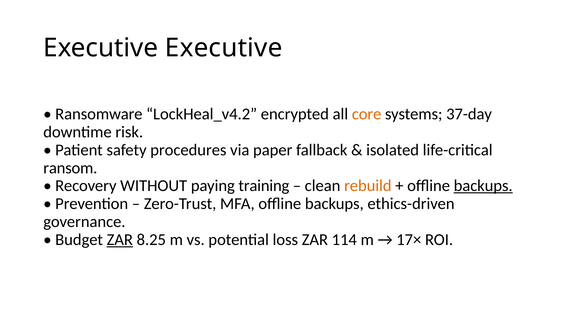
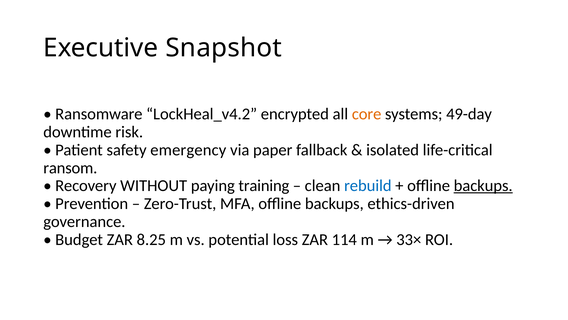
Executive Executive: Executive -> Snapshot
37-day: 37-day -> 49-day
procedures: procedures -> emergency
rebuild colour: orange -> blue
ZAR at (120, 239) underline: present -> none
17×: 17× -> 33×
